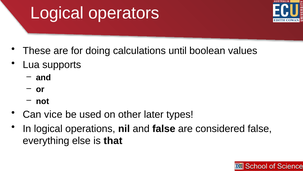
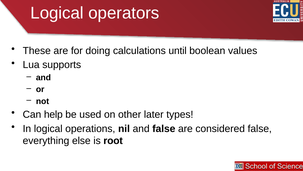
vice: vice -> help
that: that -> root
